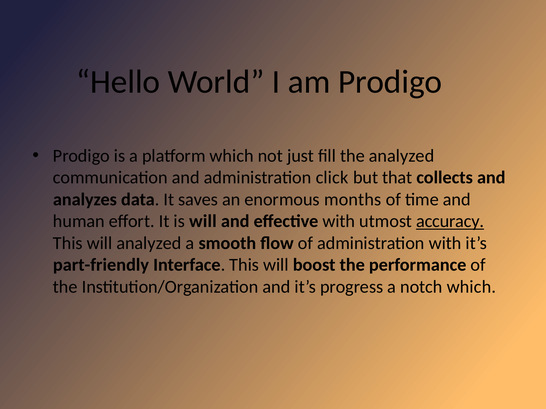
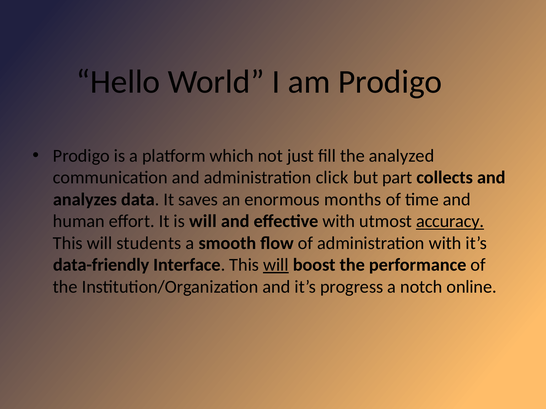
that: that -> part
will analyzed: analyzed -> students
part-friendly: part-friendly -> data-friendly
will at (276, 265) underline: none -> present
notch which: which -> online
